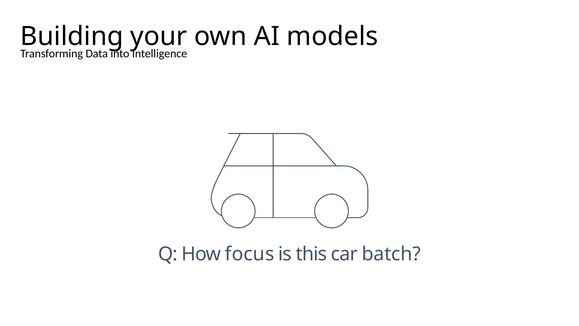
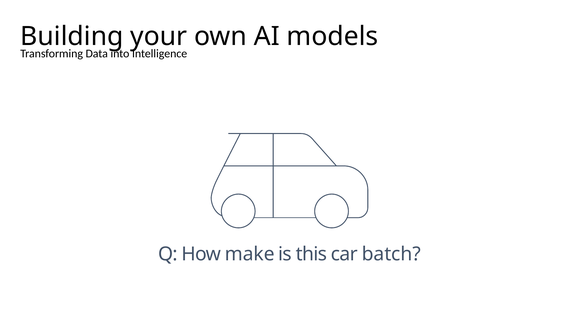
focus: focus -> make
